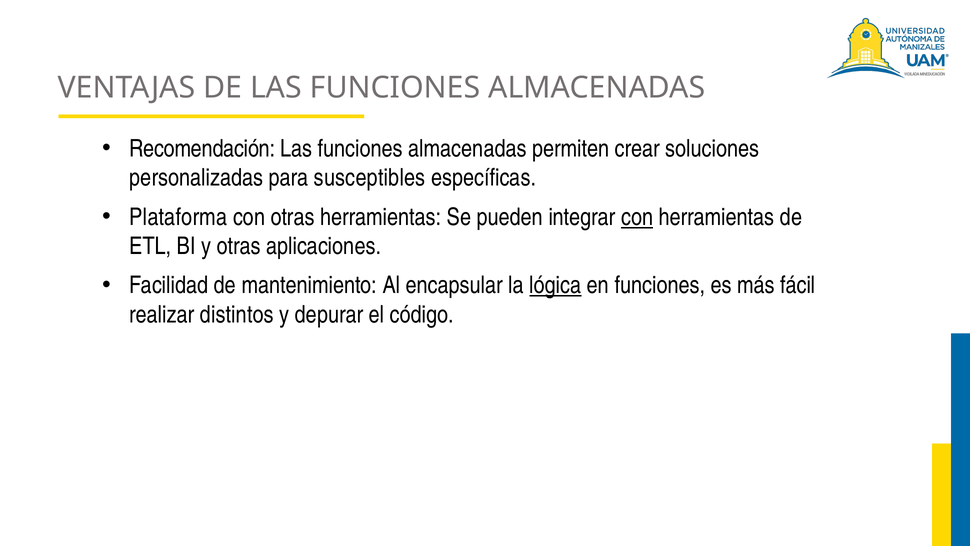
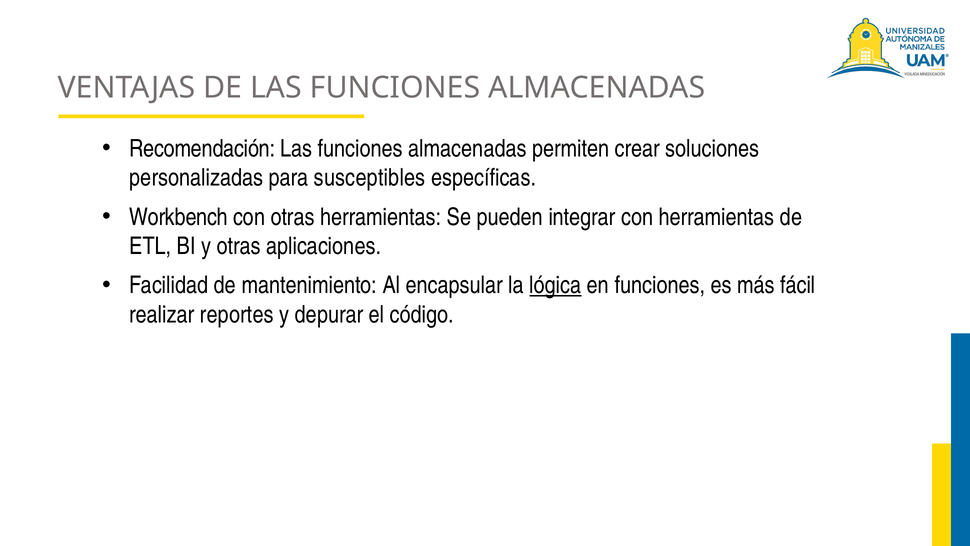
Plataforma: Plataforma -> Workbench
con at (637, 217) underline: present -> none
distintos: distintos -> reportes
